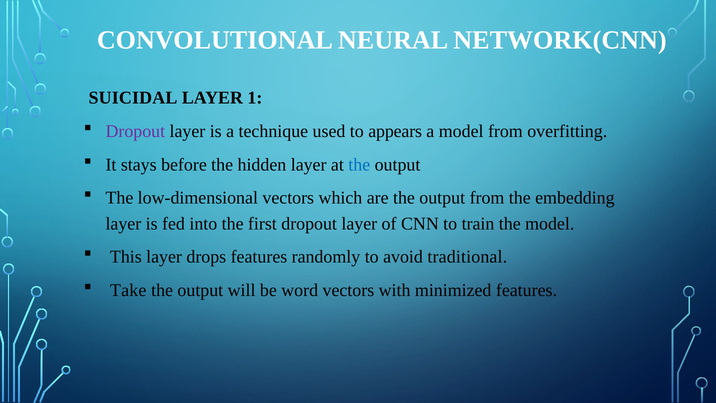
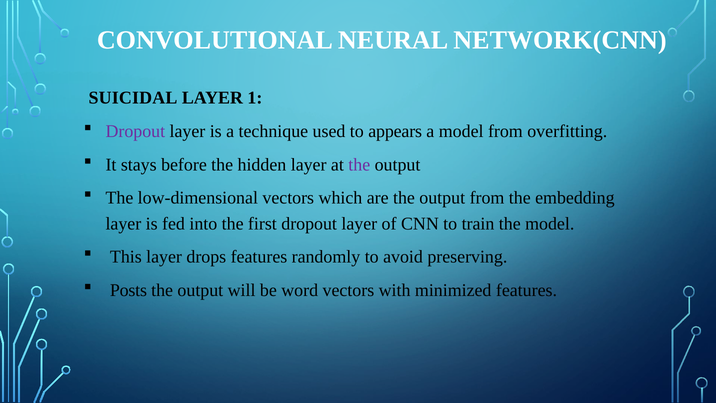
the at (359, 164) colour: blue -> purple
traditional: traditional -> preserving
Take: Take -> Posts
